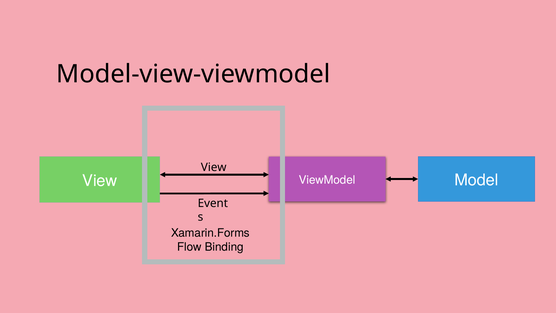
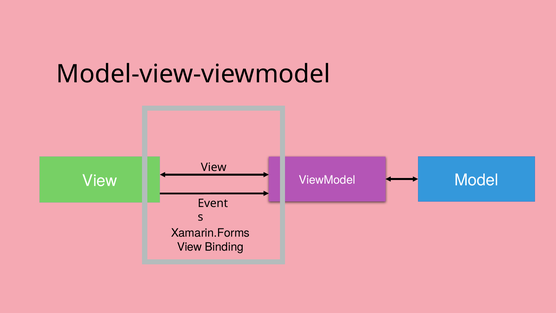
Flow at (189, 247): Flow -> View
